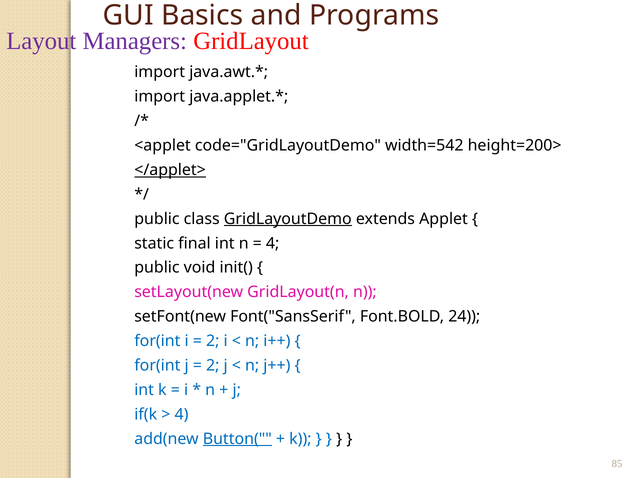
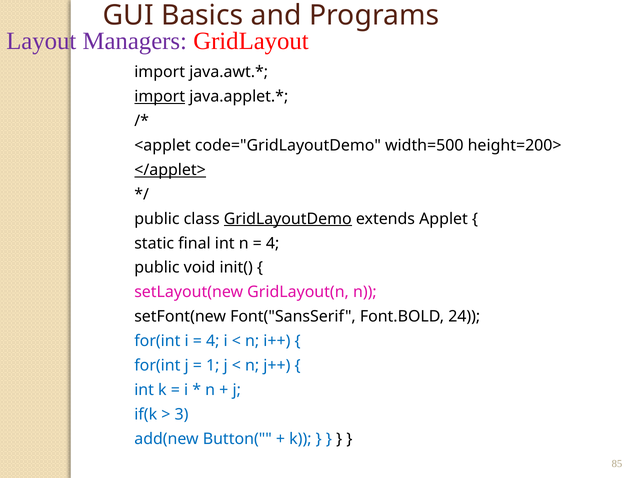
import at (160, 97) underline: none -> present
width=542: width=542 -> width=500
2 at (213, 341): 2 -> 4
2 at (213, 366): 2 -> 1
4 at (182, 415): 4 -> 3
Button( underline: present -> none
